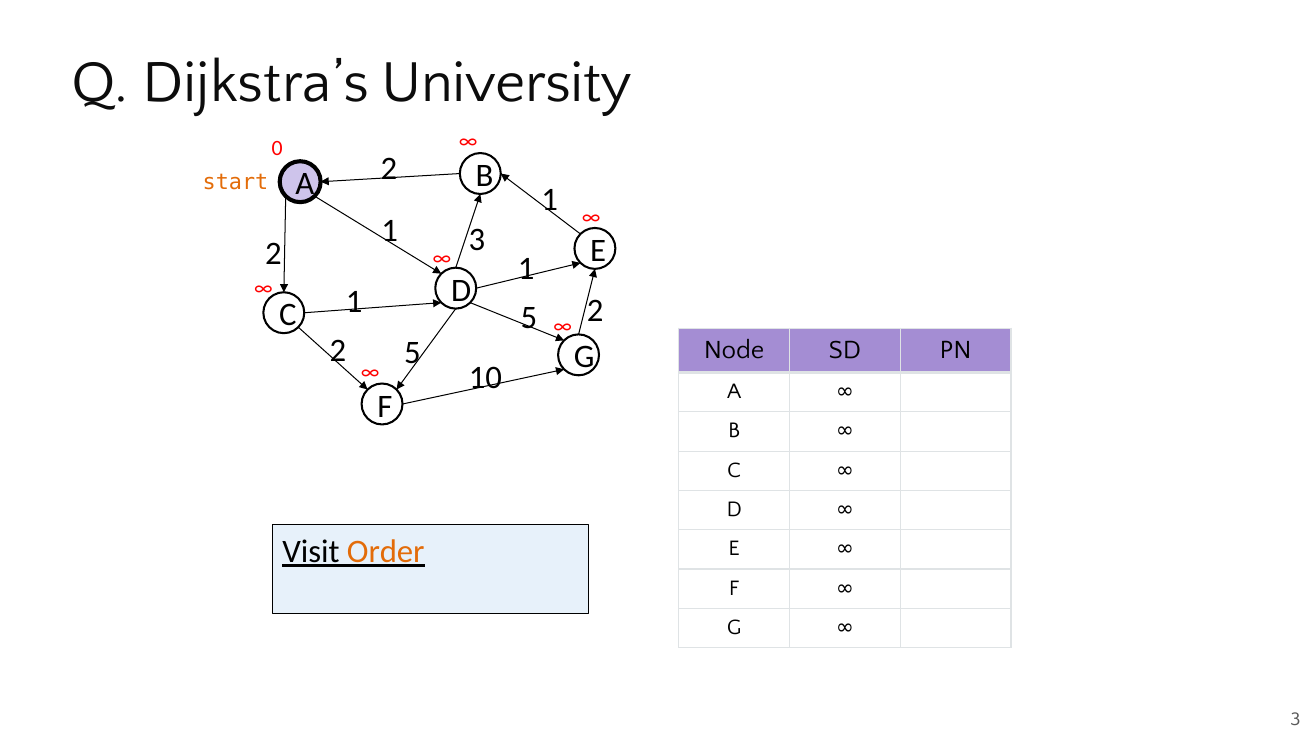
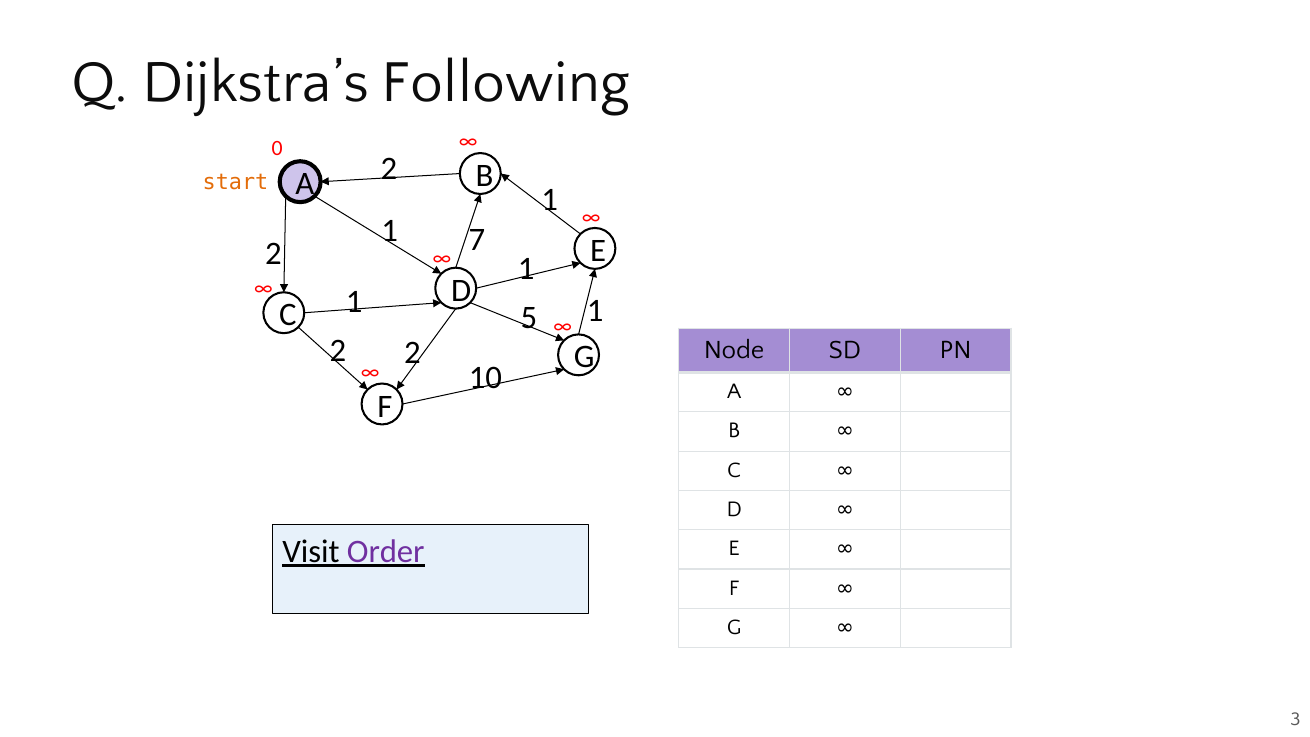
University: University -> Following
2 3: 3 -> 7
5 2: 2 -> 1
2 5: 5 -> 2
Order colour: orange -> purple
